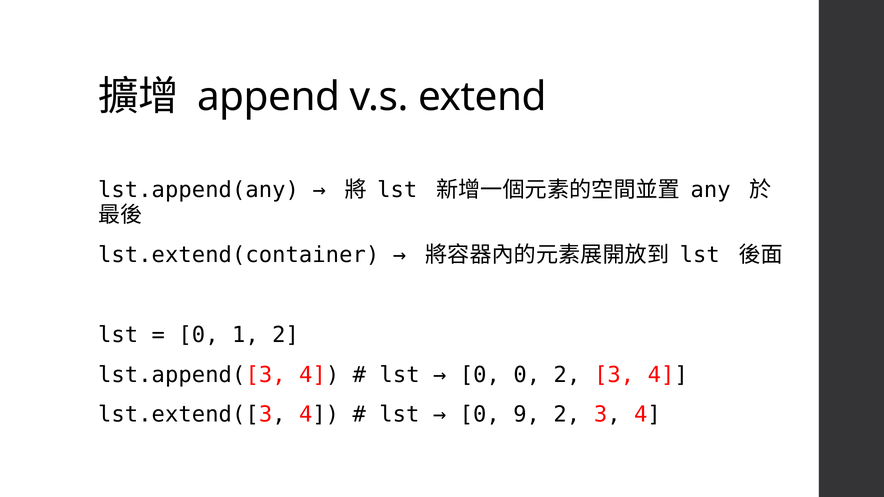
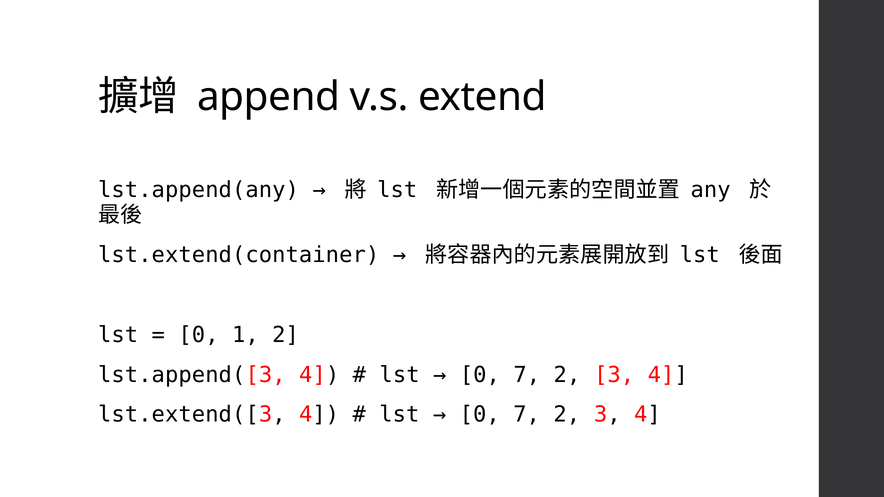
0 at (527, 375): 0 -> 7
9 at (527, 415): 9 -> 7
